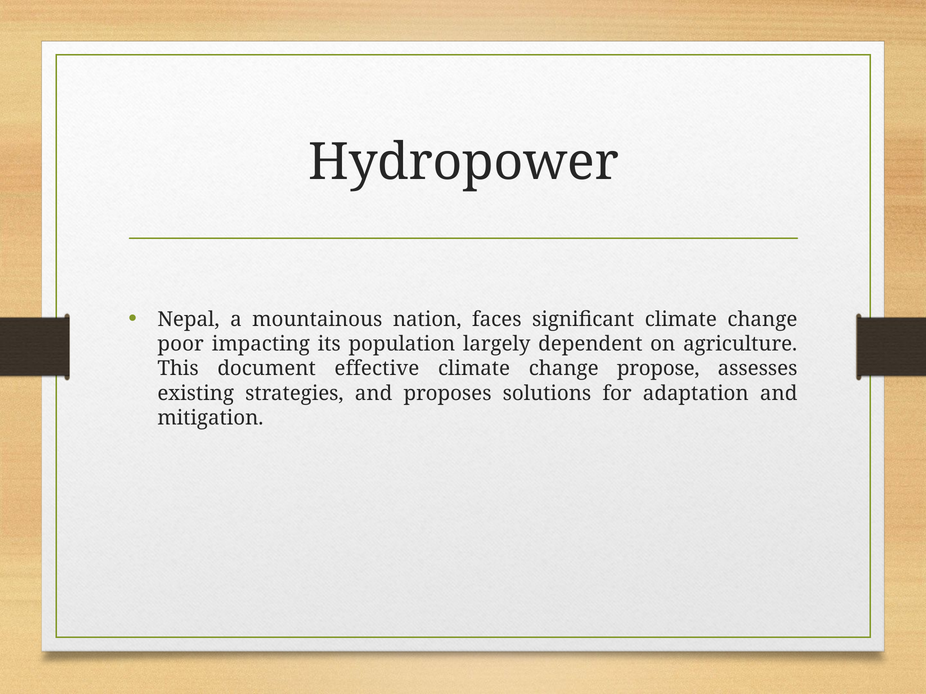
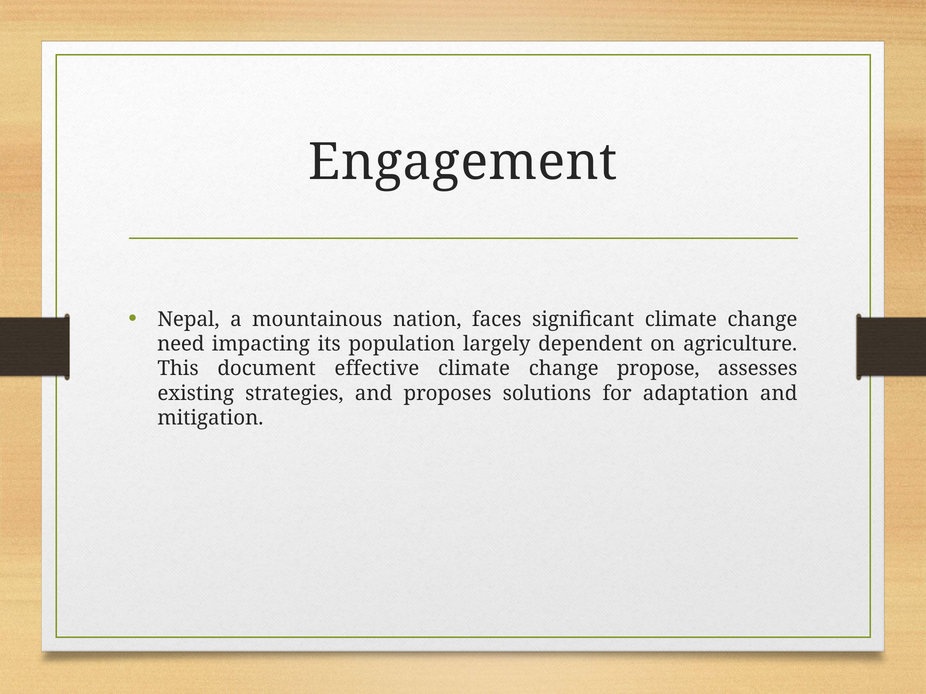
Hydropower: Hydropower -> Engagement
poor: poor -> need
